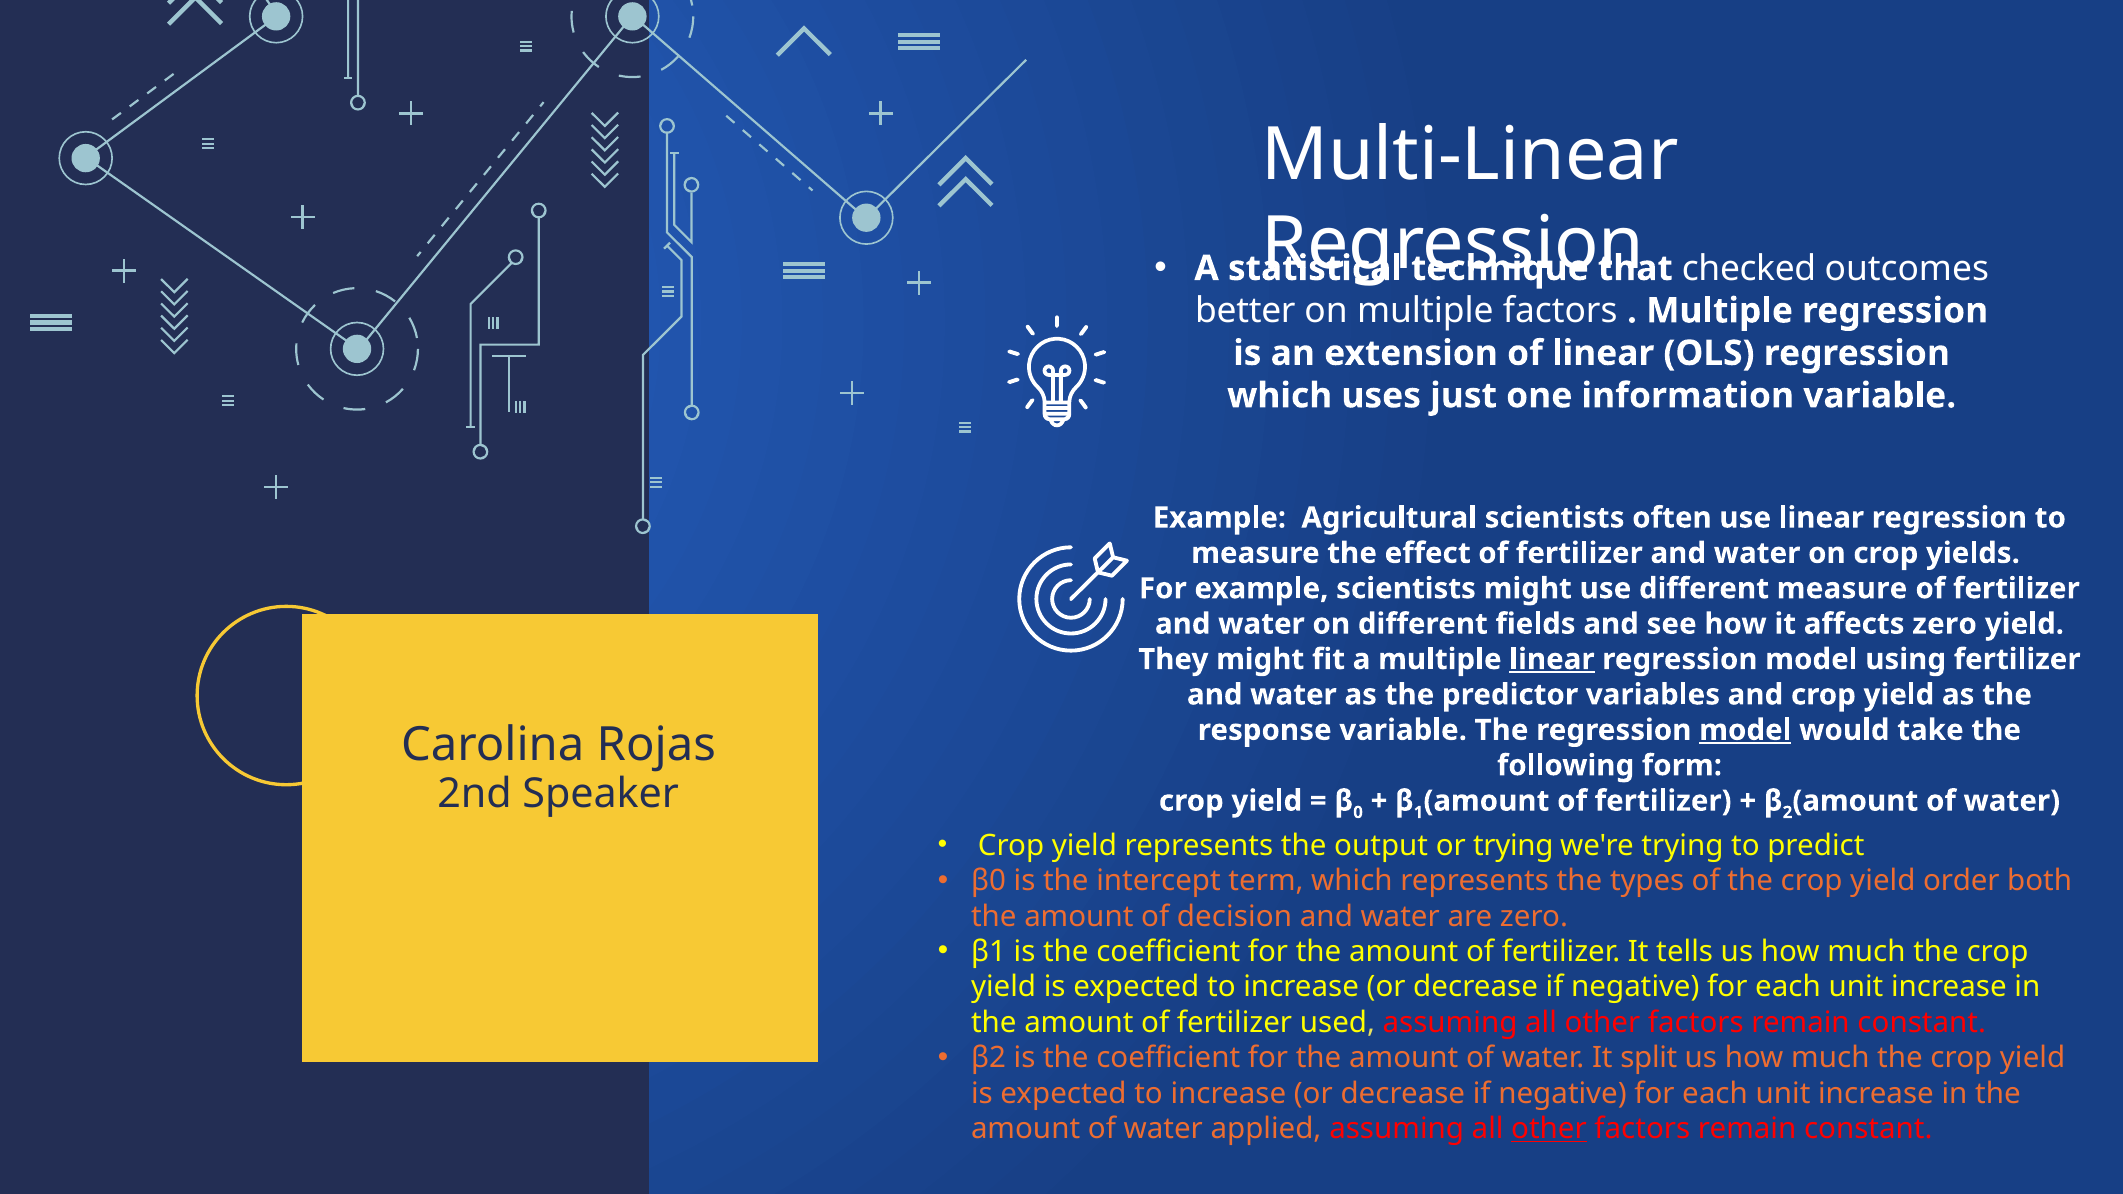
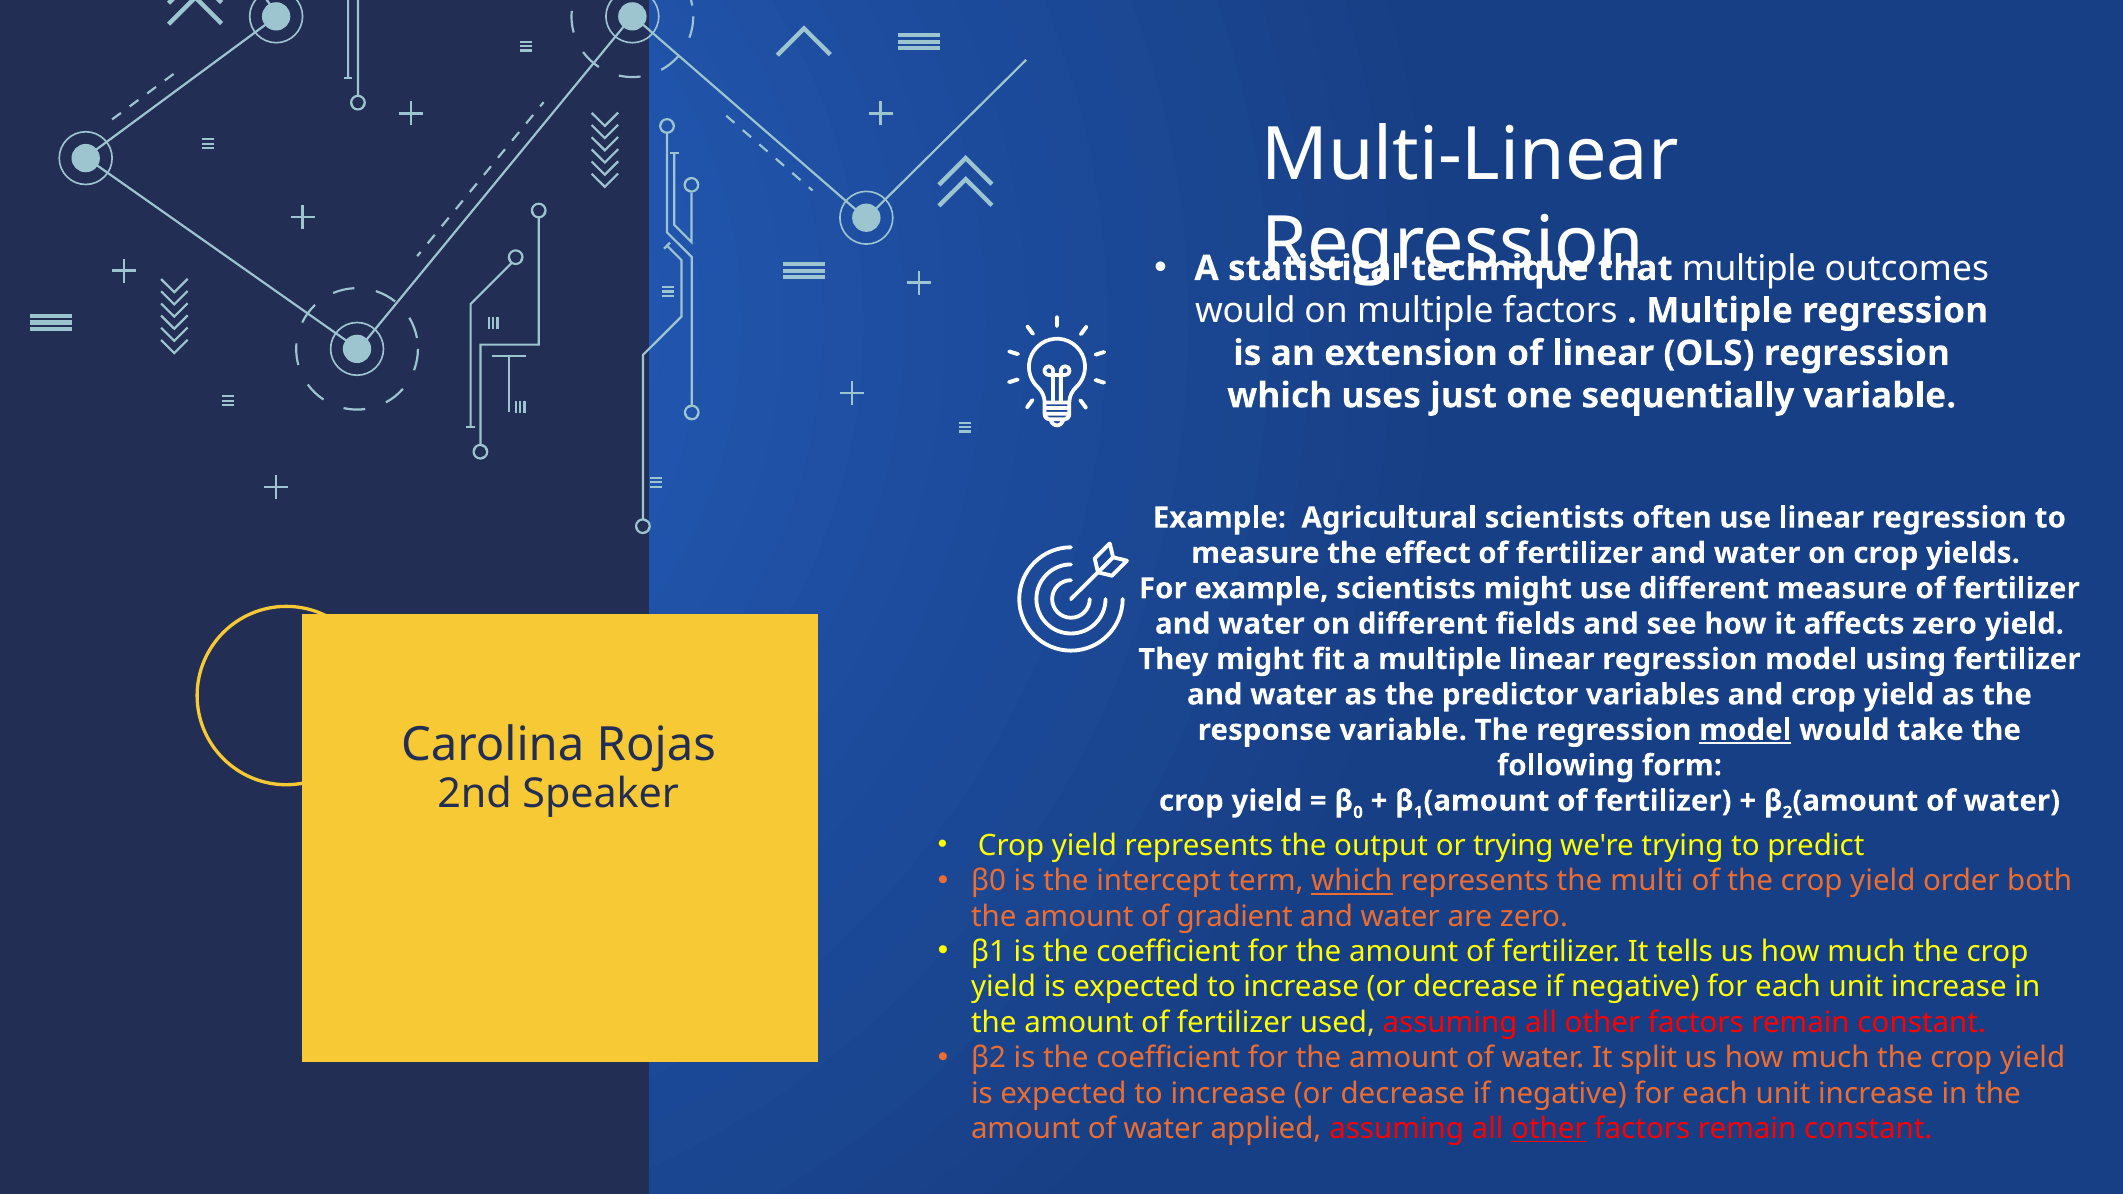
checked at (1749, 268): checked -> multiple
better at (1245, 311): better -> would
information: information -> sequentially
linear at (1552, 659) underline: present -> none
which at (1352, 881) underline: none -> present
types: types -> multi
decision: decision -> gradient
